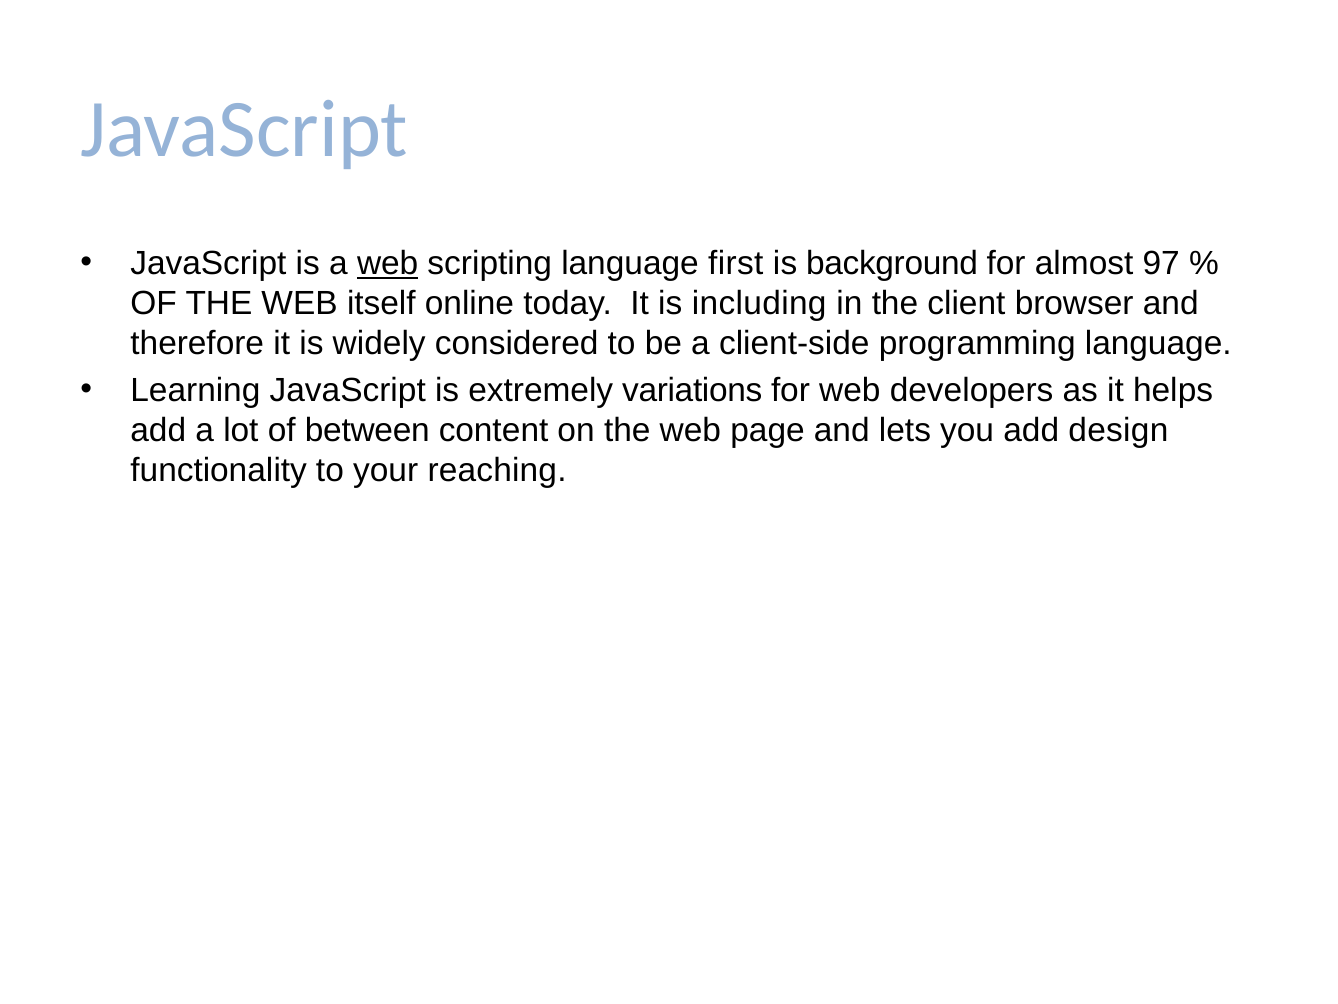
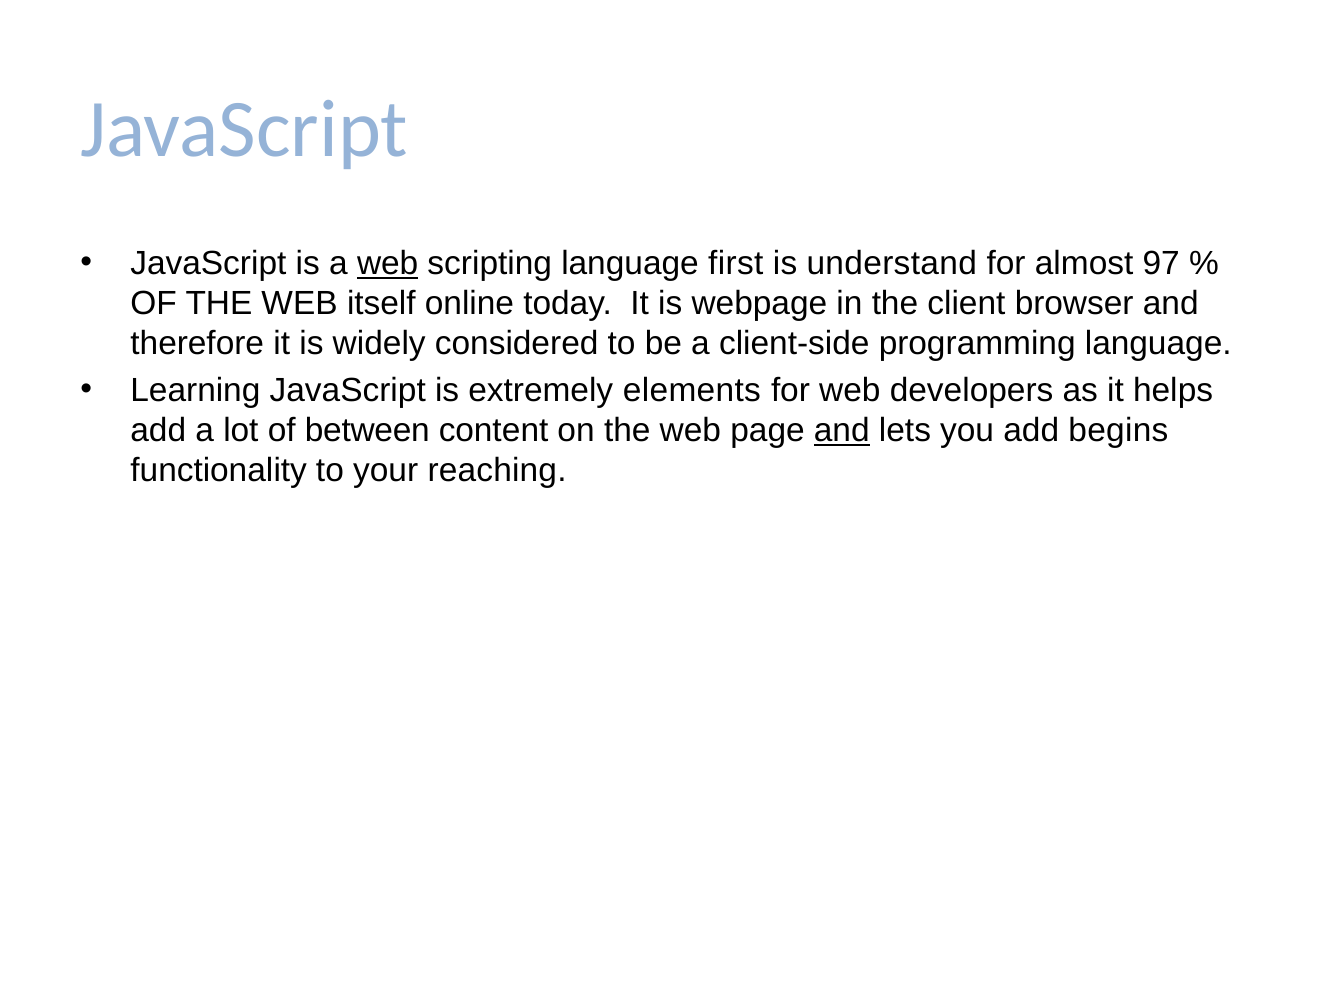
background: background -> understand
including: including -> webpage
variations: variations -> elements
and at (842, 431) underline: none -> present
design: design -> begins
